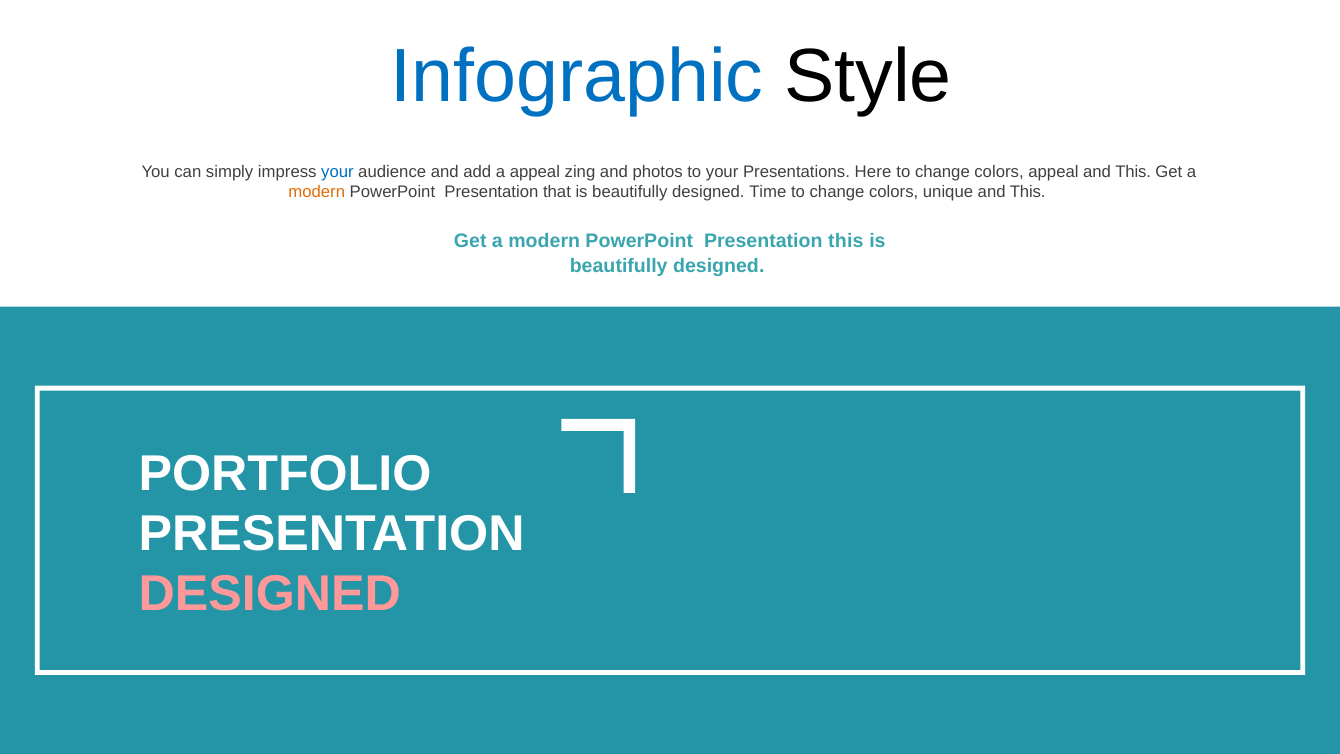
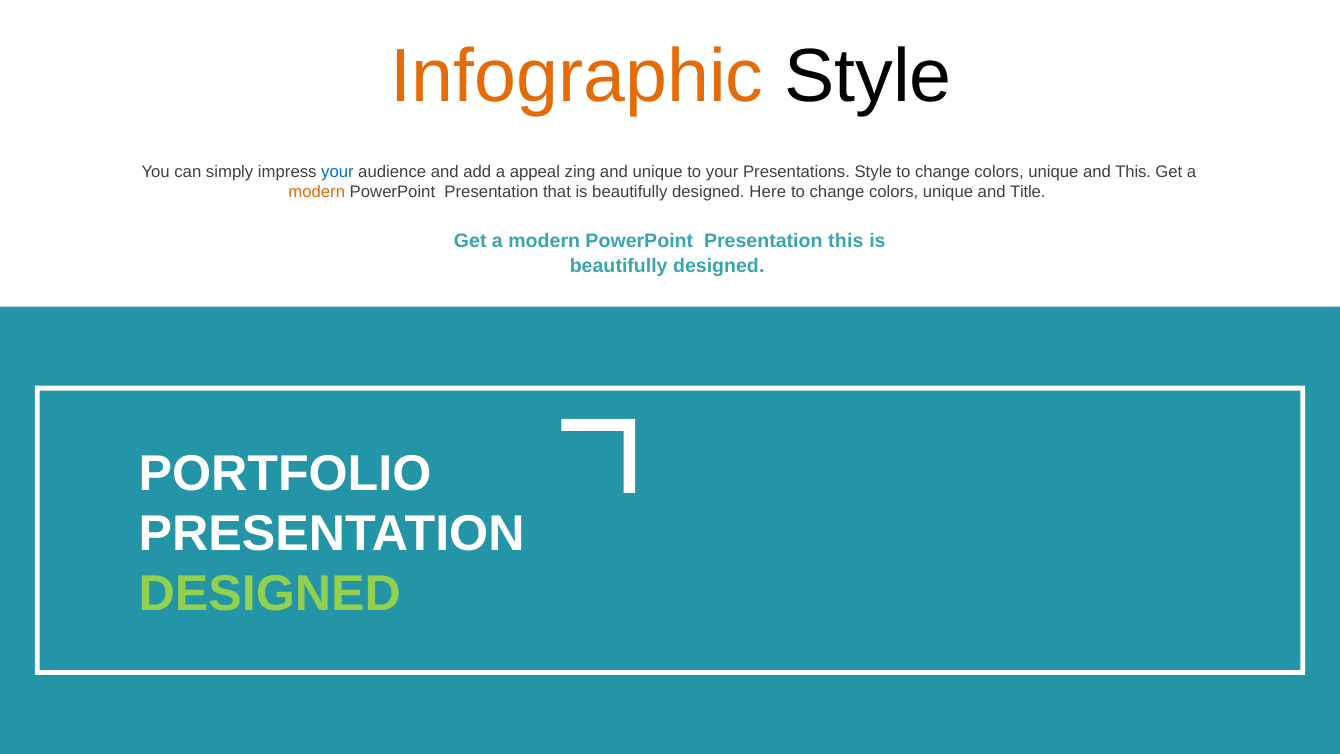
Infographic colour: blue -> orange
and photos: photos -> unique
Presentations Here: Here -> Style
appeal at (1053, 172): appeal -> unique
Time: Time -> Here
This at (1028, 192): This -> Title
DESIGNED at (270, 594) colour: pink -> light green
